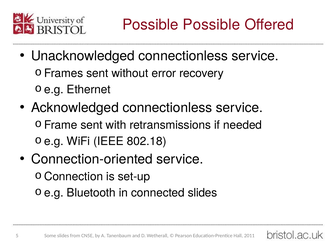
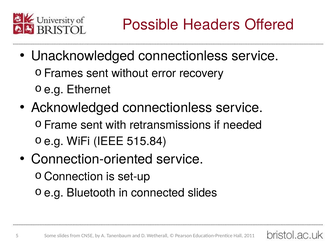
Possible Possible: Possible -> Headers
802.18: 802.18 -> 515.84
